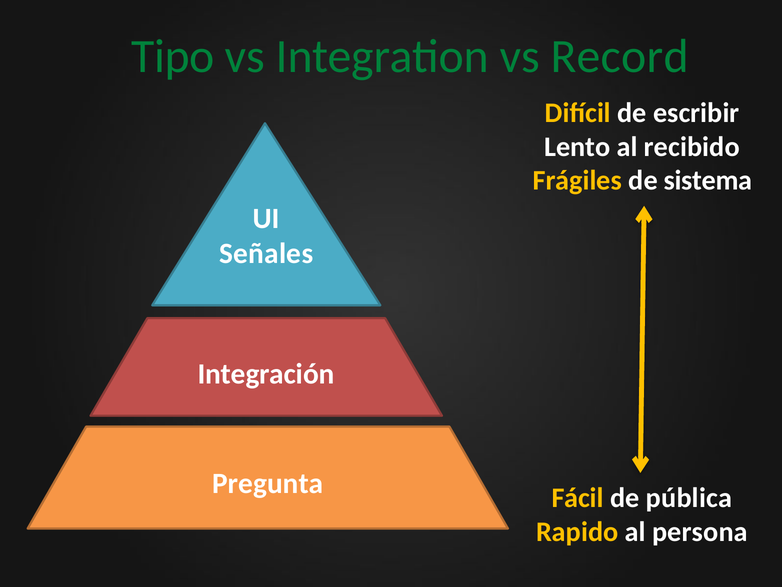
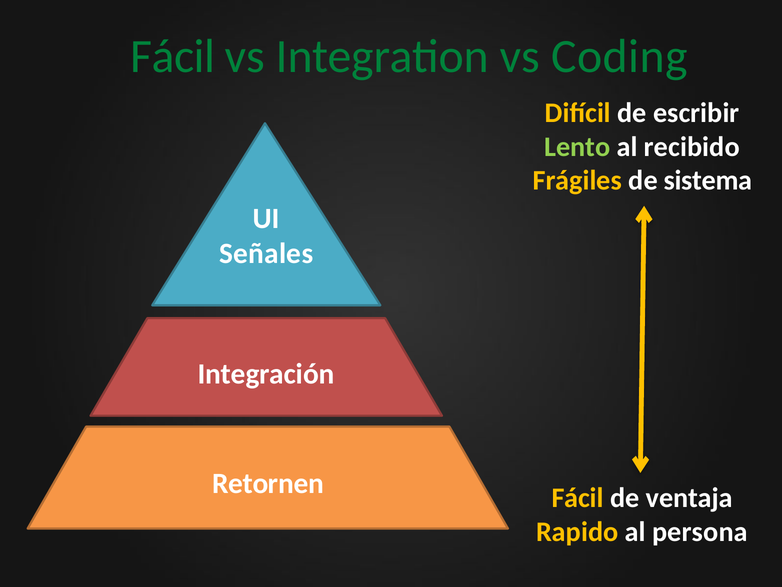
Tipo at (173, 56): Tipo -> Fácil
Record: Record -> Coding
Lento colour: white -> light green
Pregunta: Pregunta -> Retornen
pública: pública -> ventaja
